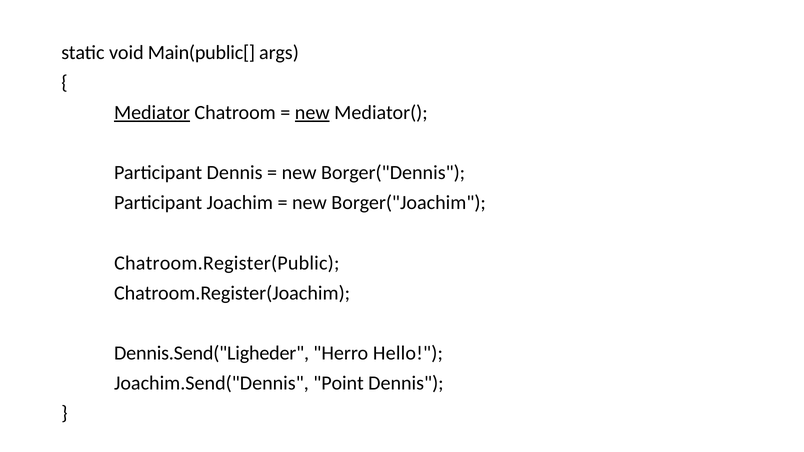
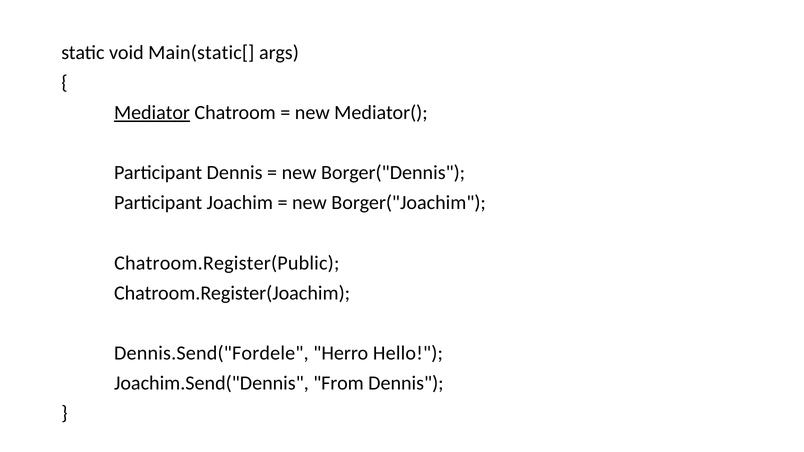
Main(public[: Main(public[ -> Main(static[
new at (312, 113) underline: present -> none
Dennis.Send("Ligheder: Dennis.Send("Ligheder -> Dennis.Send("Fordele
Point: Point -> From
